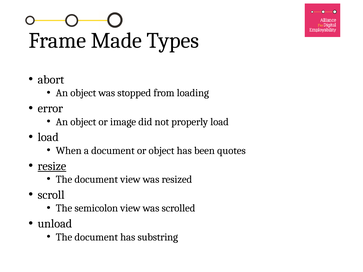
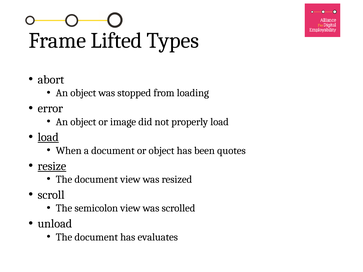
Made: Made -> Lifted
load at (48, 137) underline: none -> present
substring: substring -> evaluates
